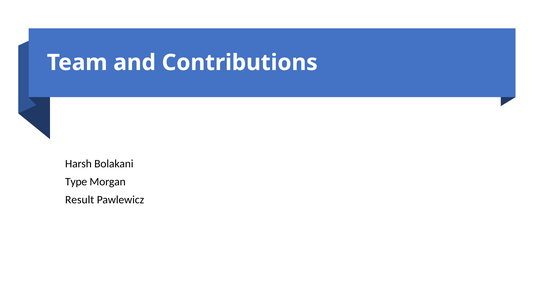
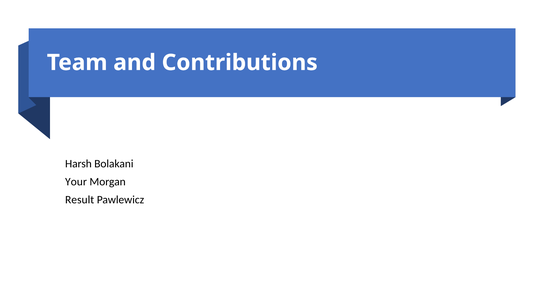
Type: Type -> Your
